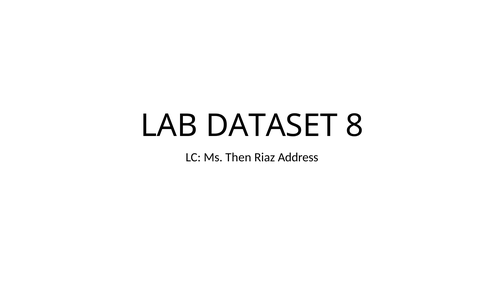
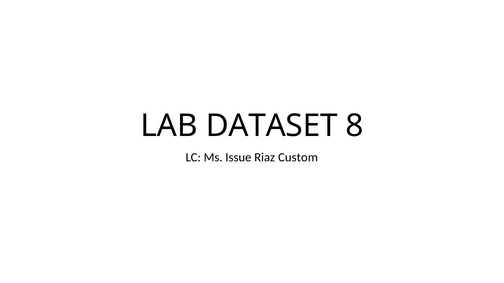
Then: Then -> Issue
Address: Address -> Custom
